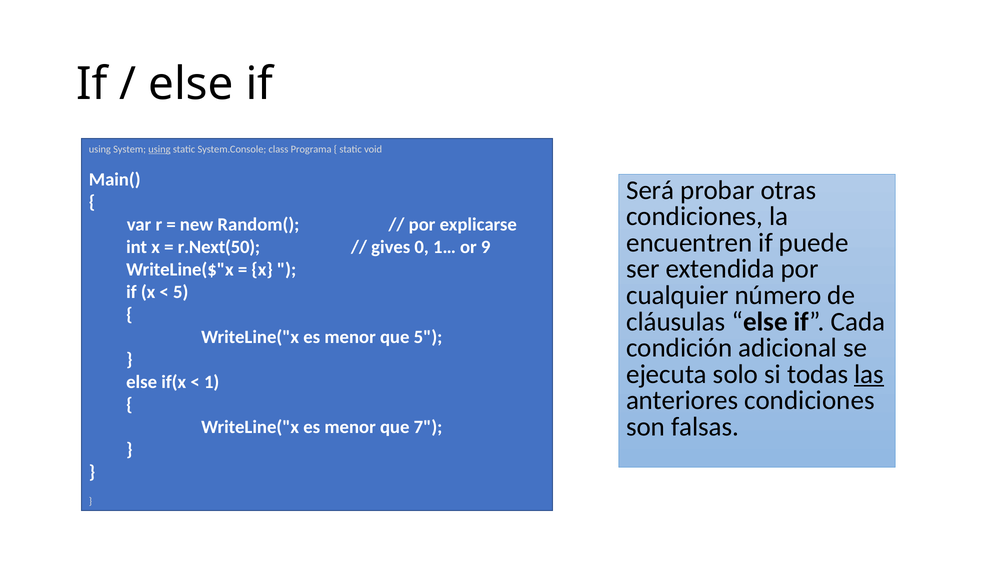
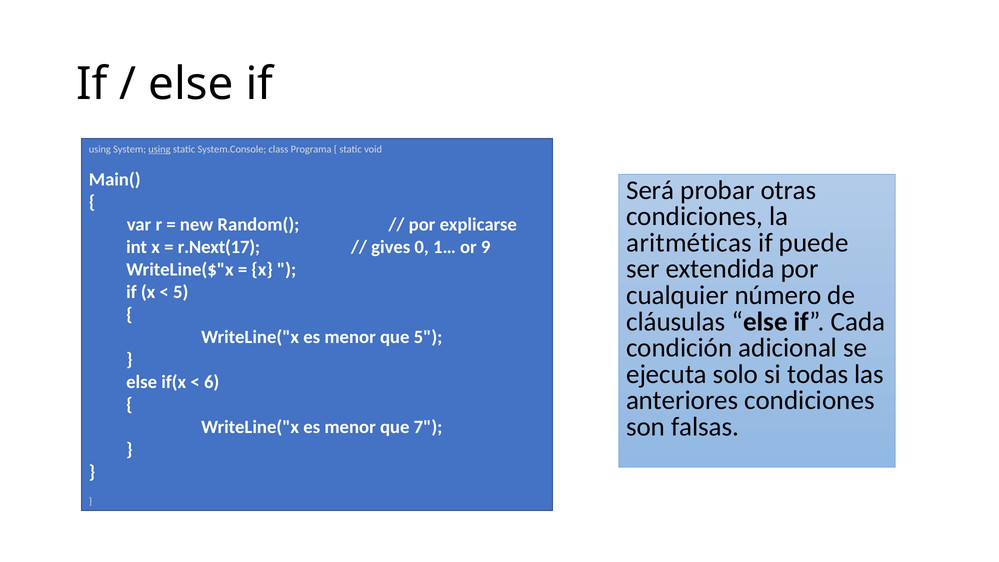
encuentren: encuentren -> aritméticas
r.Next(50: r.Next(50 -> r.Next(17
las underline: present -> none
1: 1 -> 6
